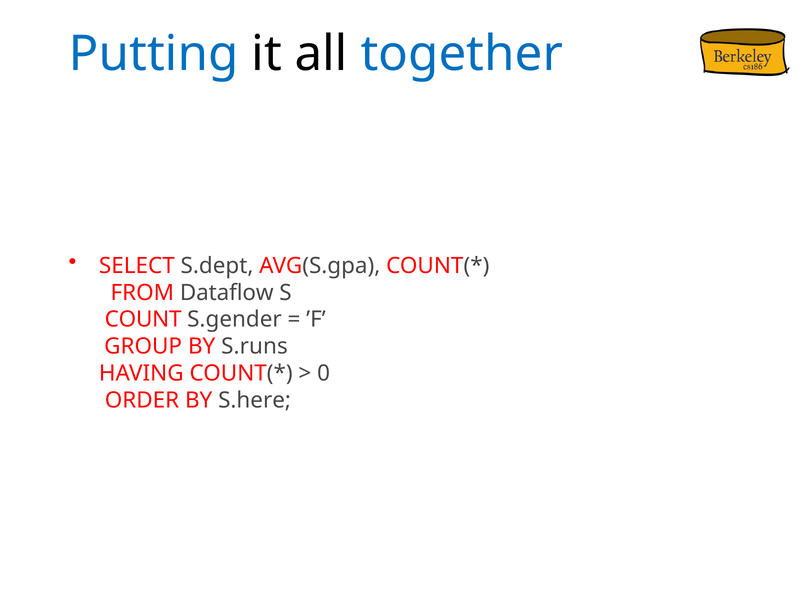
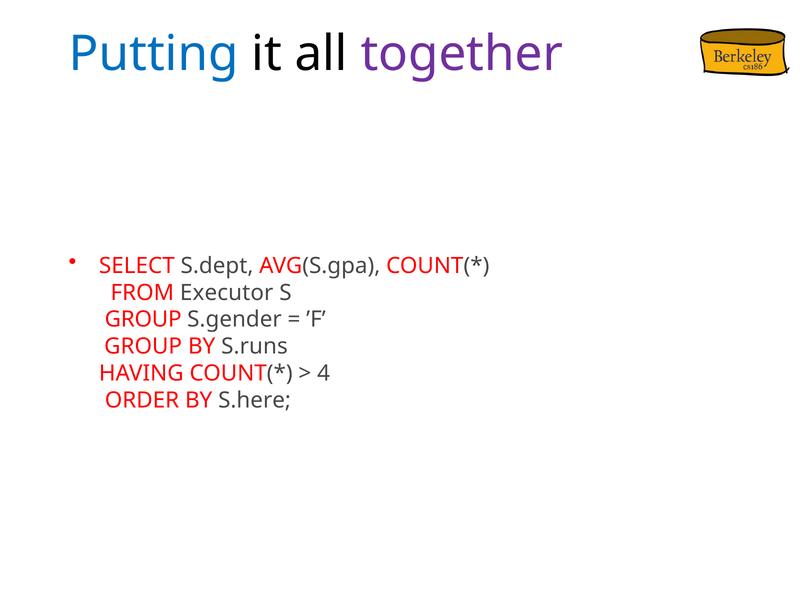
together colour: blue -> purple
Dataflow: Dataflow -> Executor
COUNT at (143, 320): COUNT -> GROUP
0: 0 -> 4
